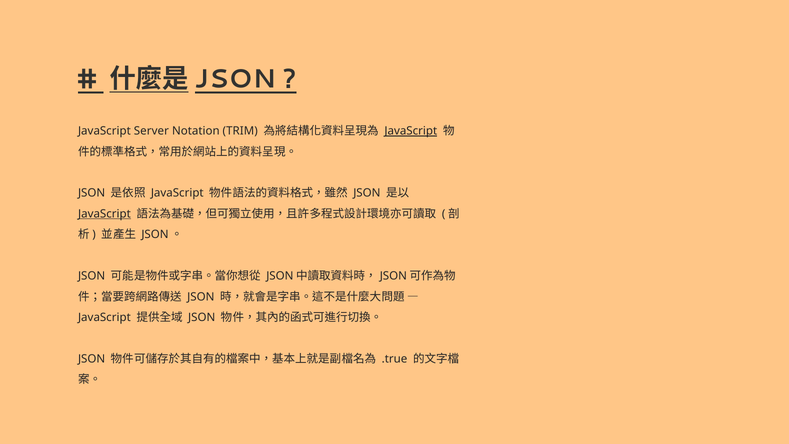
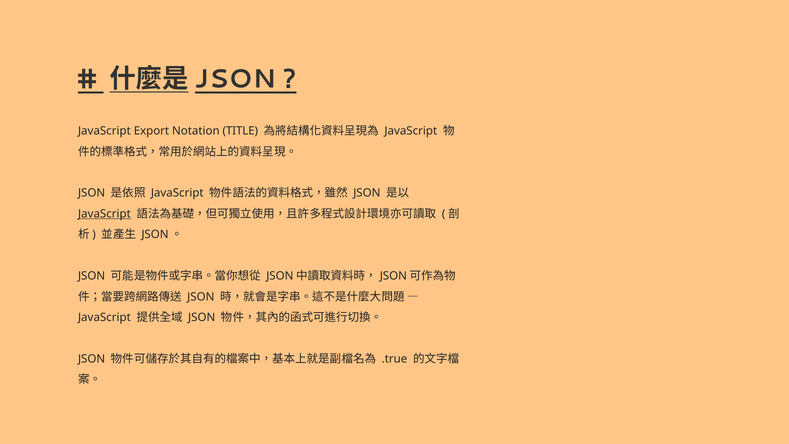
Server: Server -> Export
TRIM: TRIM -> TITLE
JavaScript at (411, 131) underline: present -> none
